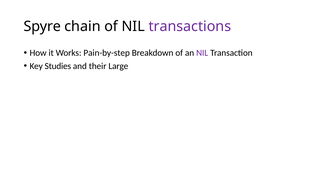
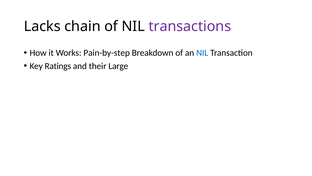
Spyre: Spyre -> Lacks
NIL at (202, 53) colour: purple -> blue
Studies: Studies -> Ratings
